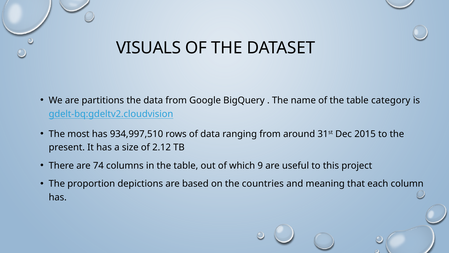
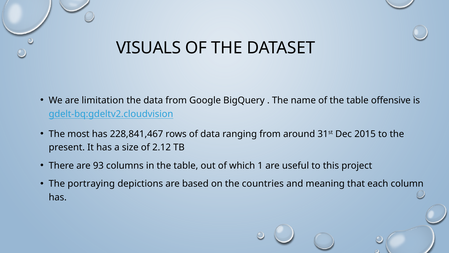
partitions: partitions -> limitation
category: category -> offensive
934,997,510: 934,997,510 -> 228,841,467
74: 74 -> 93
9: 9 -> 1
proportion: proportion -> portraying
